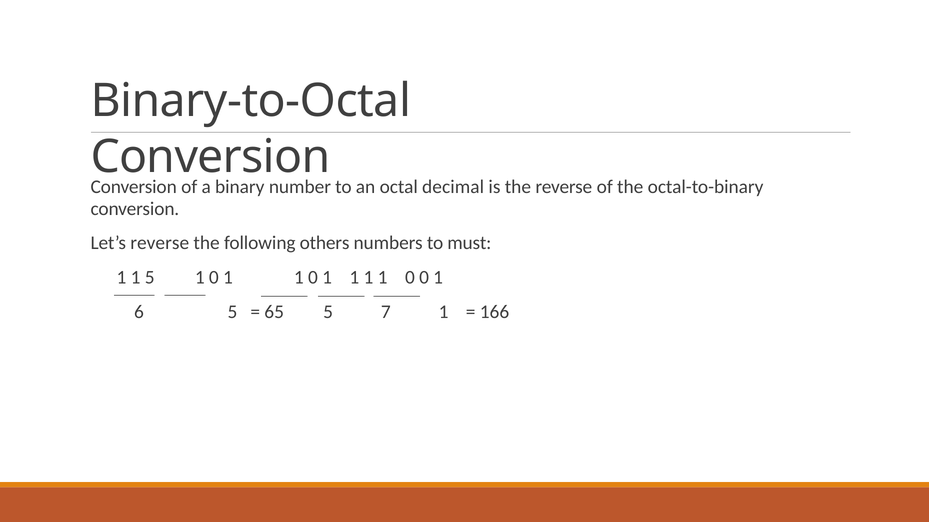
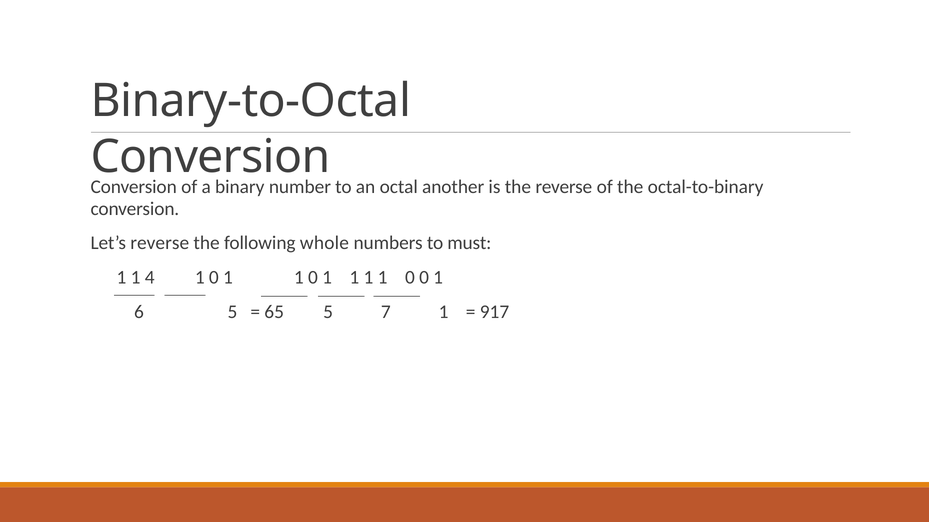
decimal: decimal -> another
others: others -> whole
1 5: 5 -> 4
166: 166 -> 917
